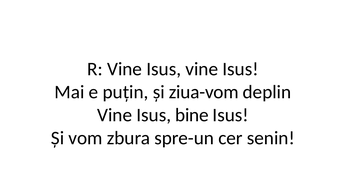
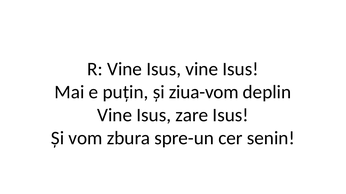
bine: bine -> zare
